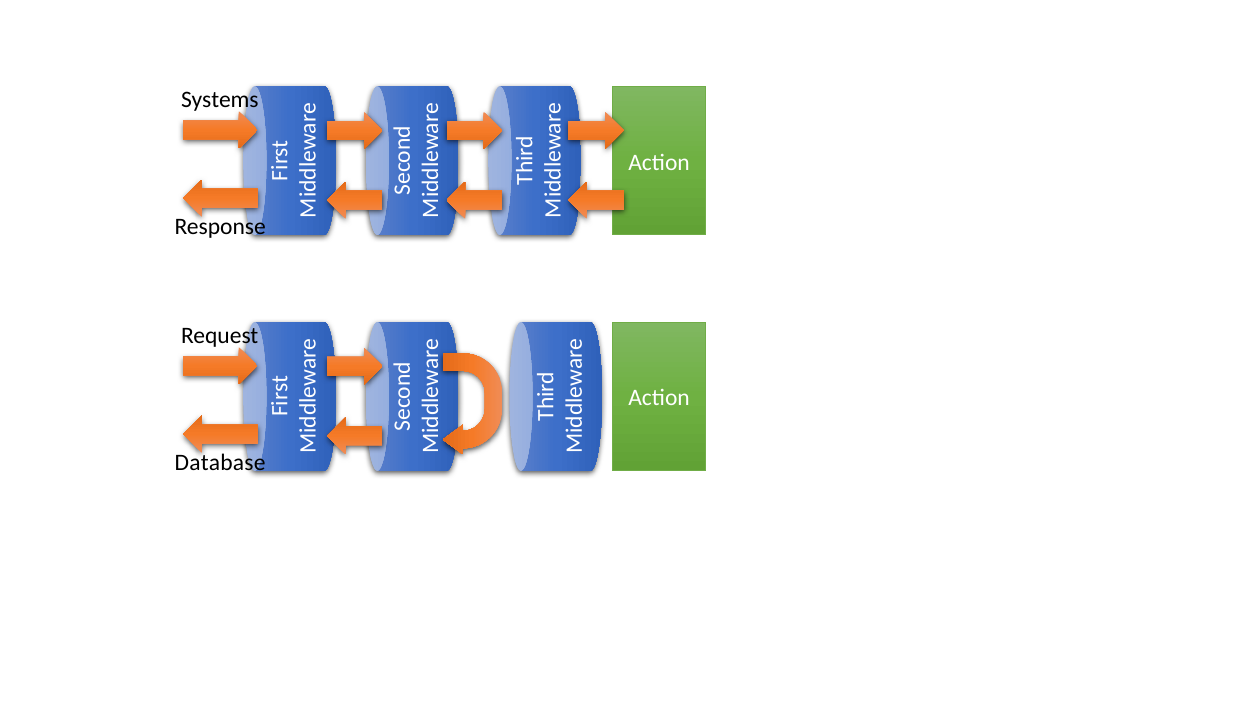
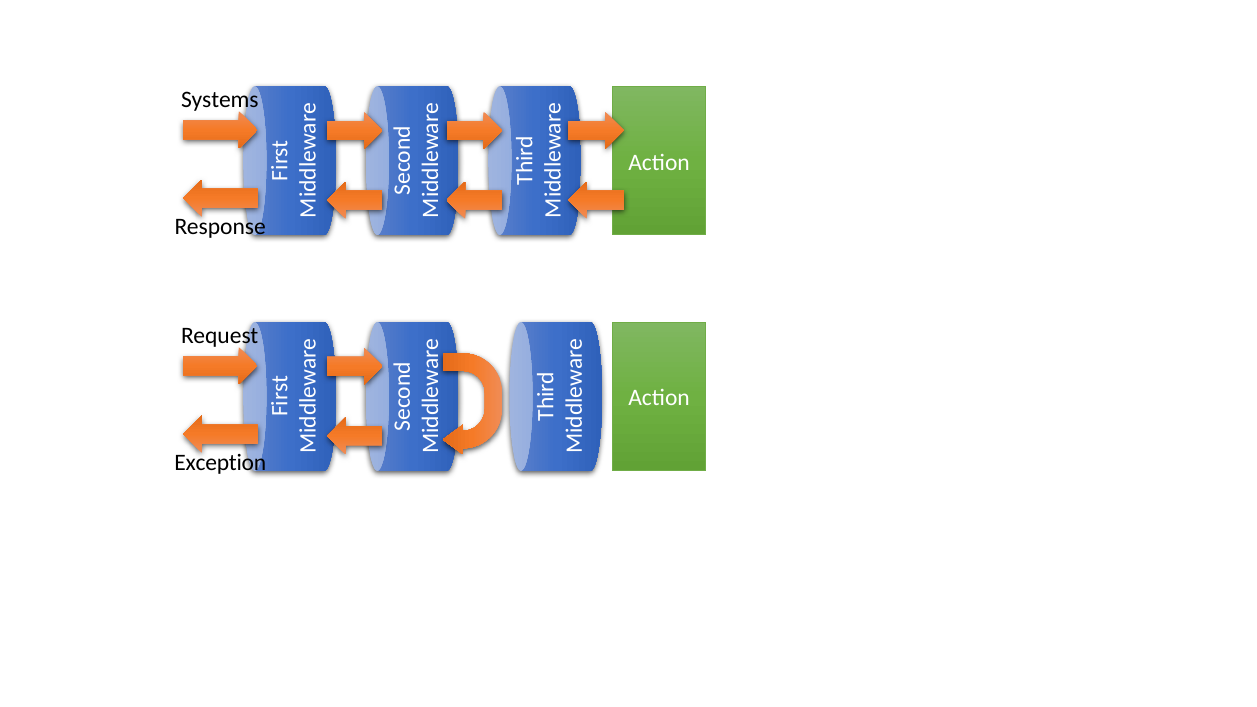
Database: Database -> Exception
